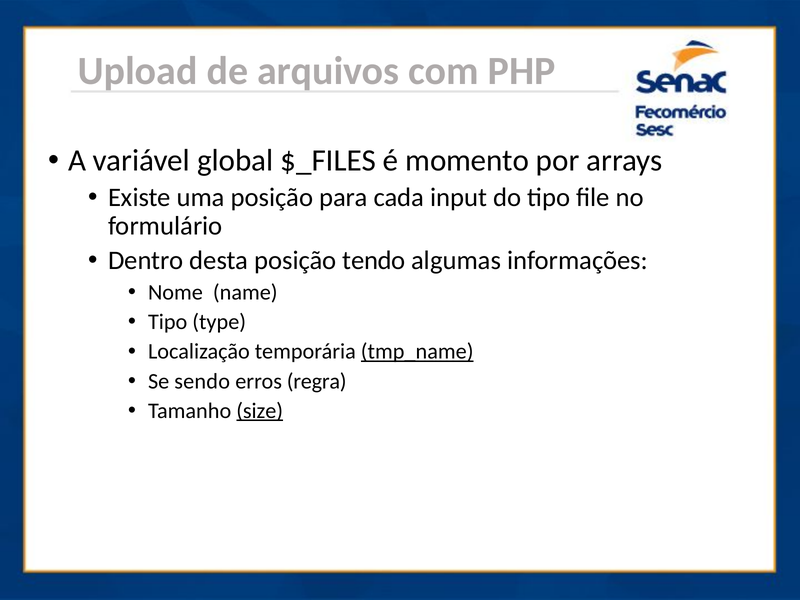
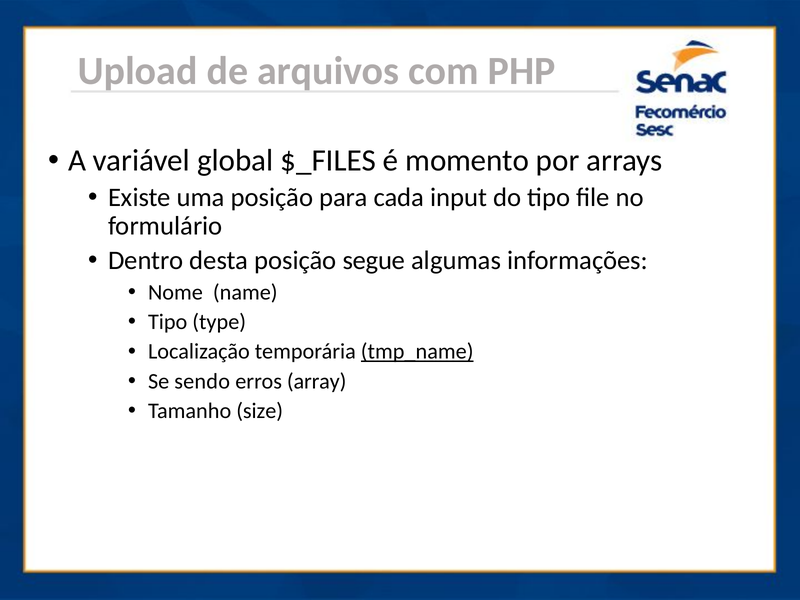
tendo: tendo -> segue
regra: regra -> array
size underline: present -> none
